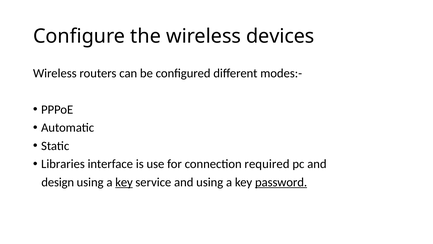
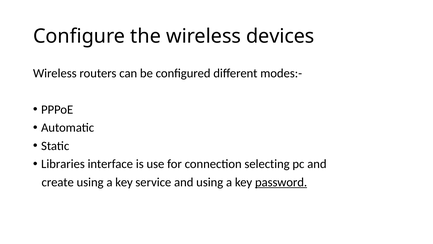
required: required -> selecting
design: design -> create
key at (124, 182) underline: present -> none
